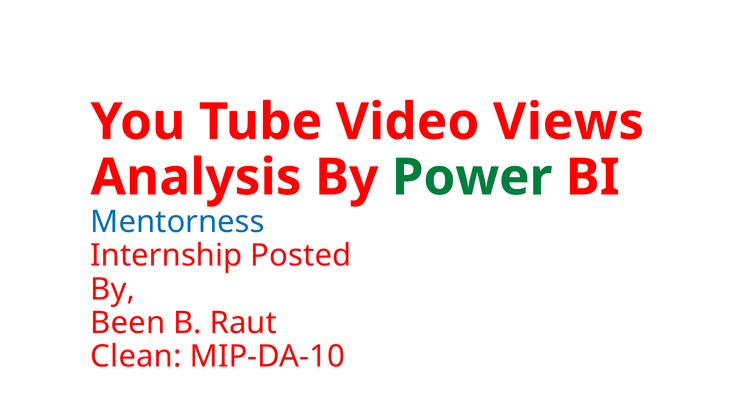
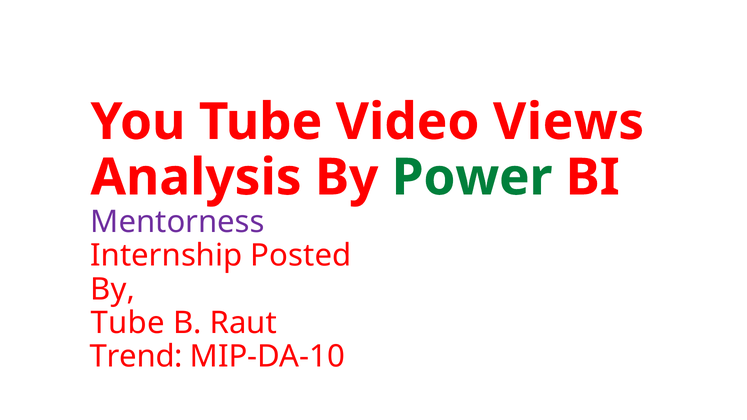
Mentorness colour: blue -> purple
Been at (128, 323): Been -> Tube
Clean: Clean -> Trend
